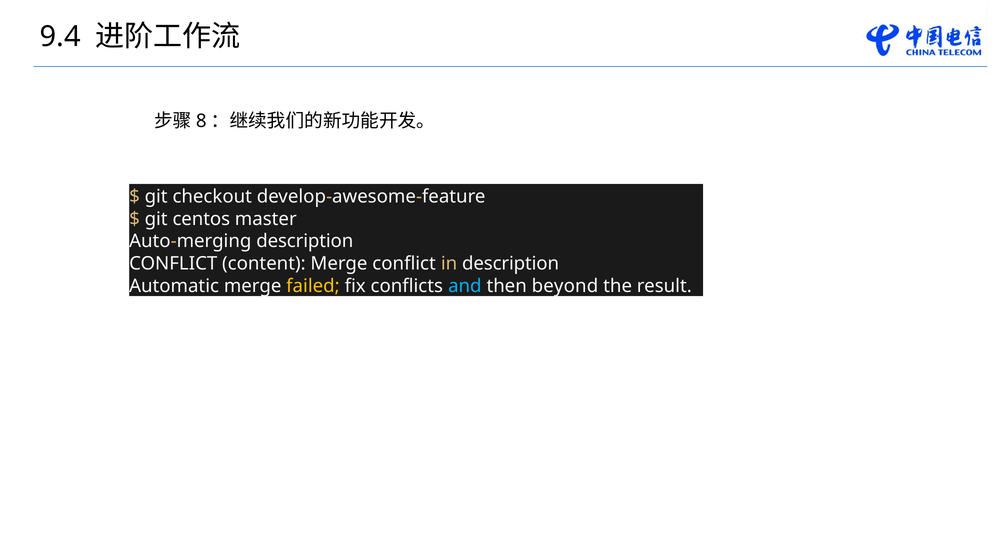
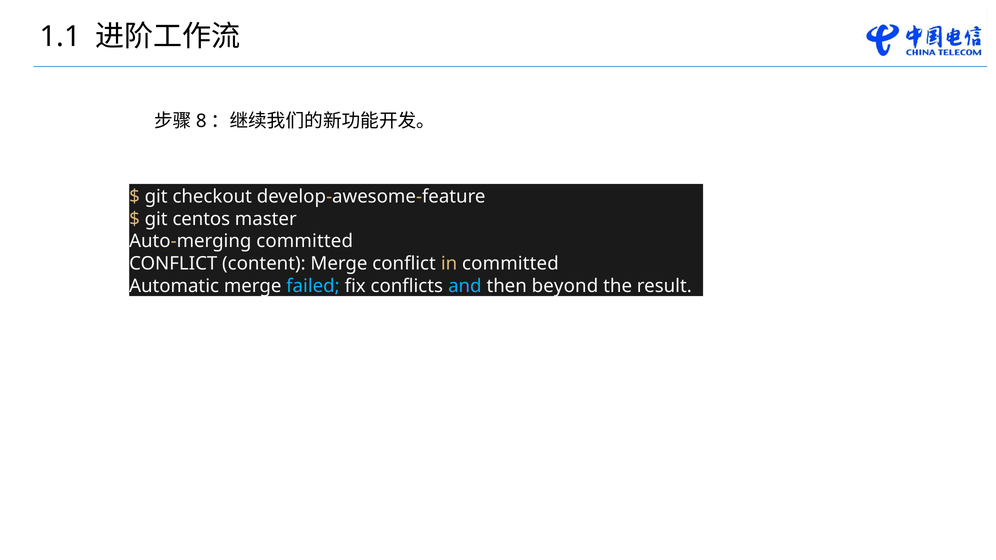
9.4: 9.4 -> 1.1
Auto-merging description: description -> committed
in description: description -> committed
failed colour: yellow -> light blue
